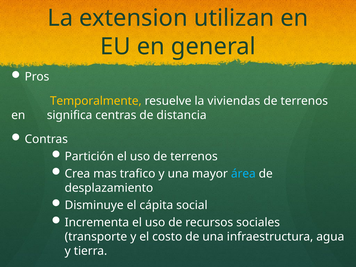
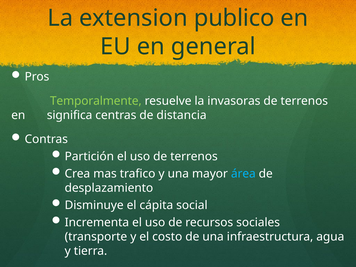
utilizan: utilizan -> publico
Temporalmente colour: yellow -> light green
viviendas: viviendas -> invasoras
